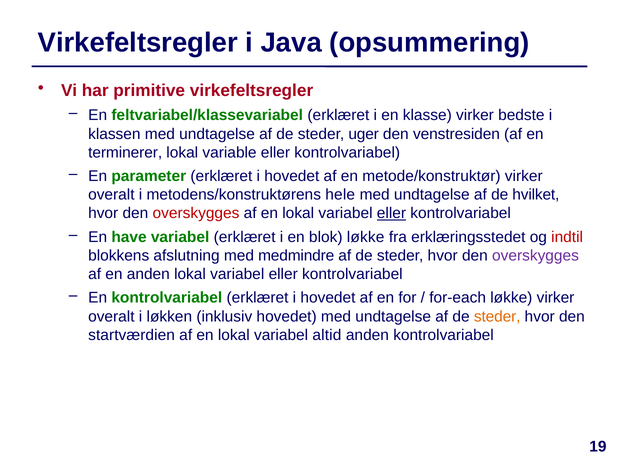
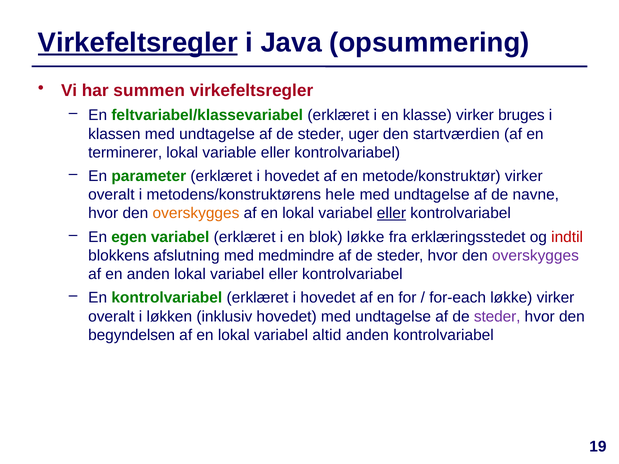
Virkefeltsregler at (138, 43) underline: none -> present
primitive: primitive -> summen
bedste: bedste -> bruges
venstresiden: venstresiden -> startværdien
hvilket: hvilket -> navne
overskygges at (196, 213) colour: red -> orange
have: have -> egen
steder at (497, 317) colour: orange -> purple
startværdien: startværdien -> begyndelsen
